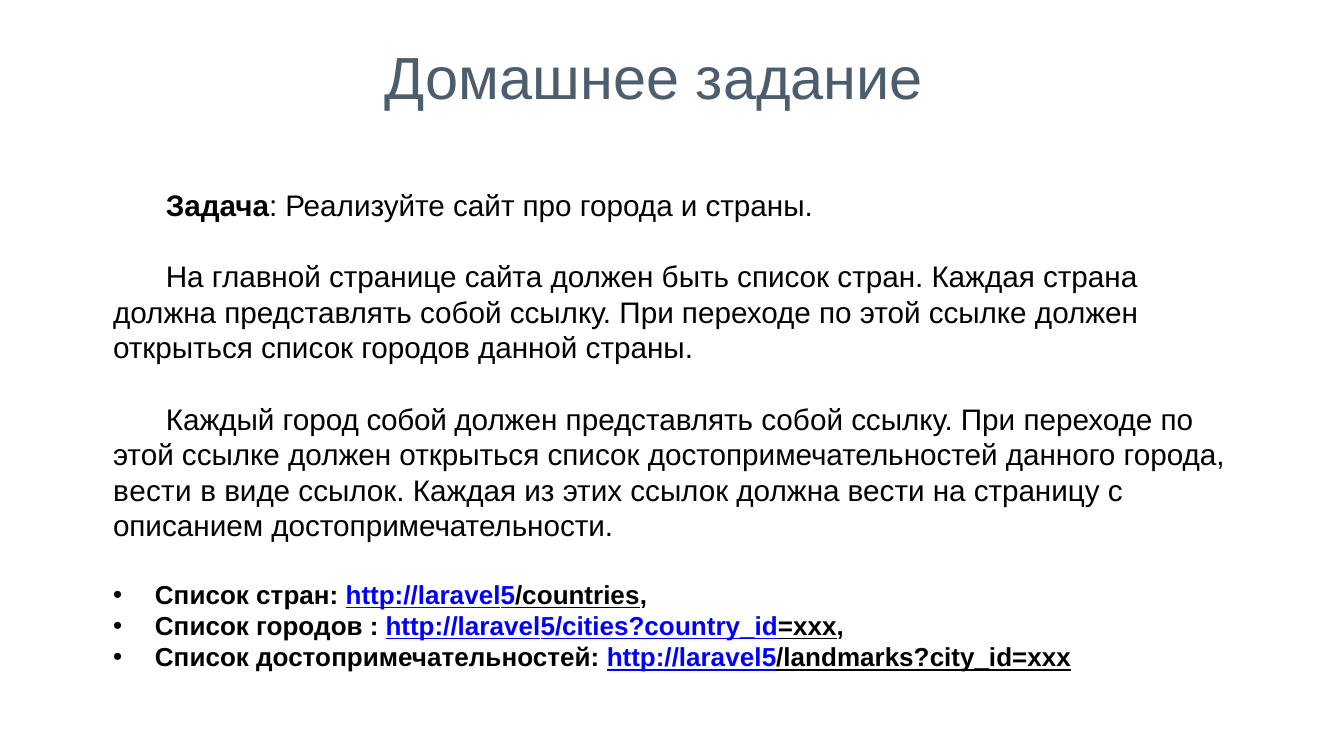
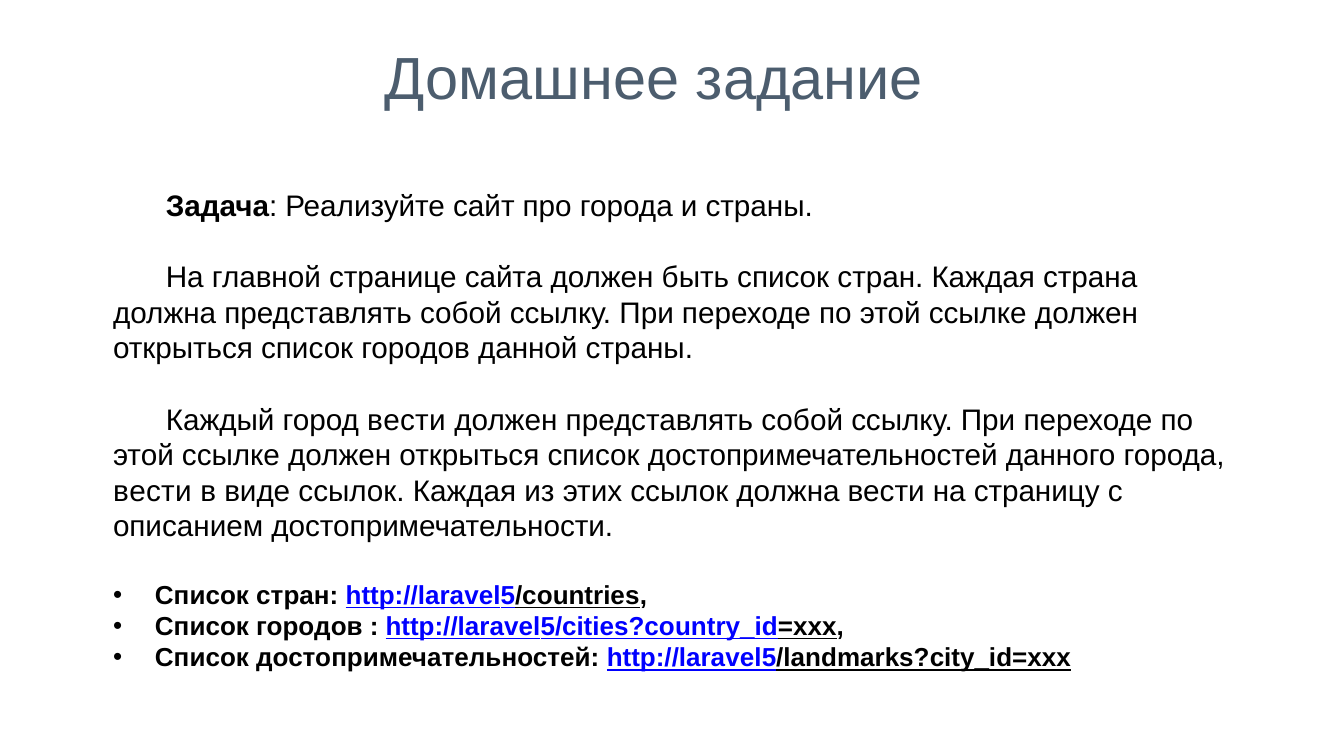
город собой: собой -> вести
